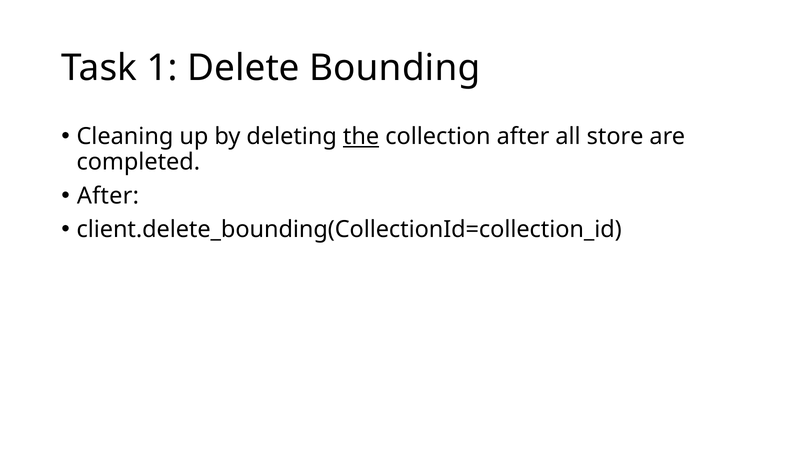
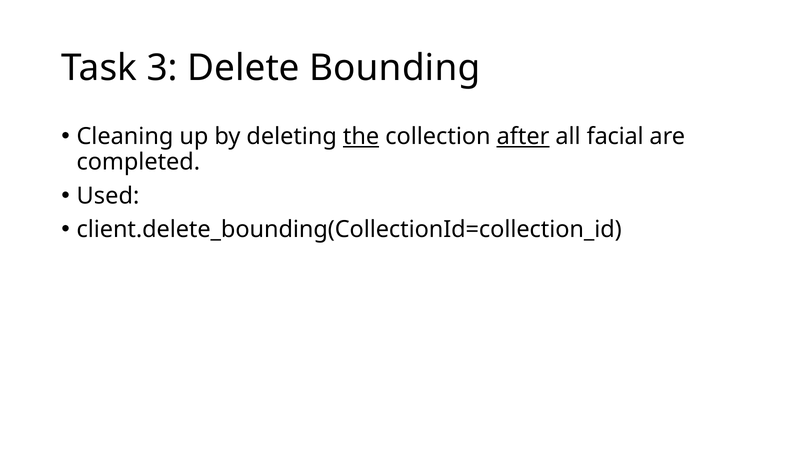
1: 1 -> 3
after at (523, 136) underline: none -> present
store: store -> facial
After at (108, 195): After -> Used
